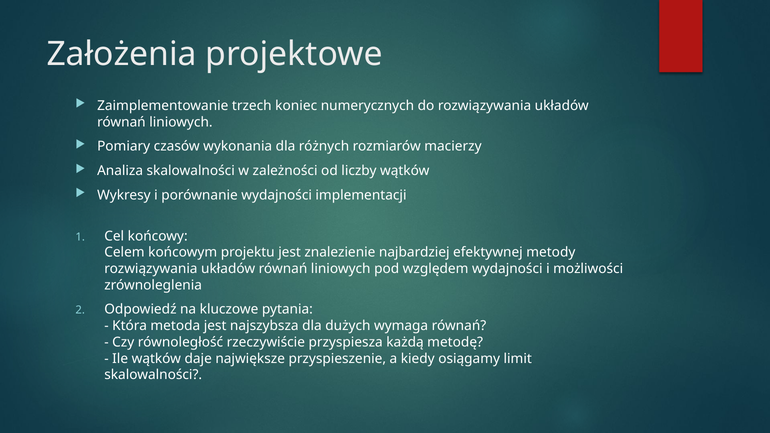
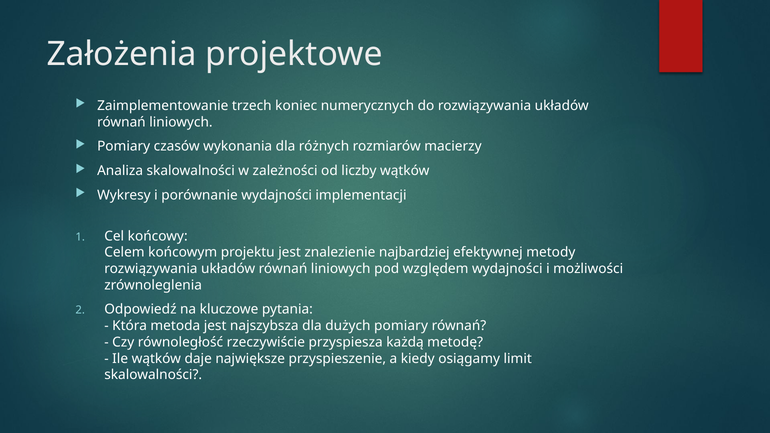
dużych wymaga: wymaga -> pomiary
